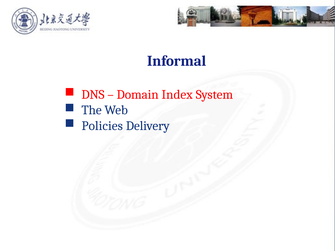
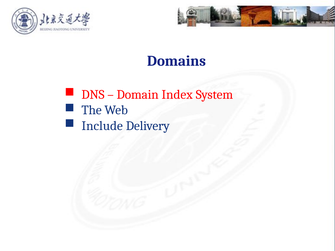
Informal: Informal -> Domains
Policies: Policies -> Include
